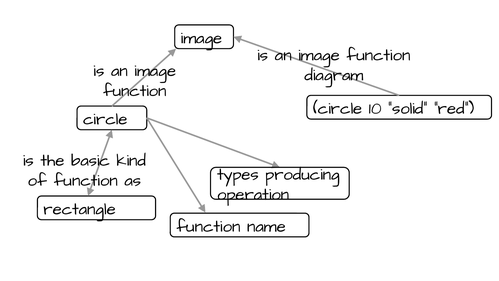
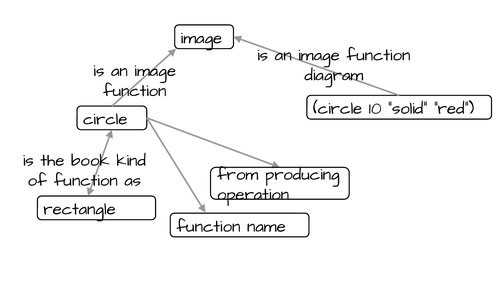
basic: basic -> book
types: types -> from
